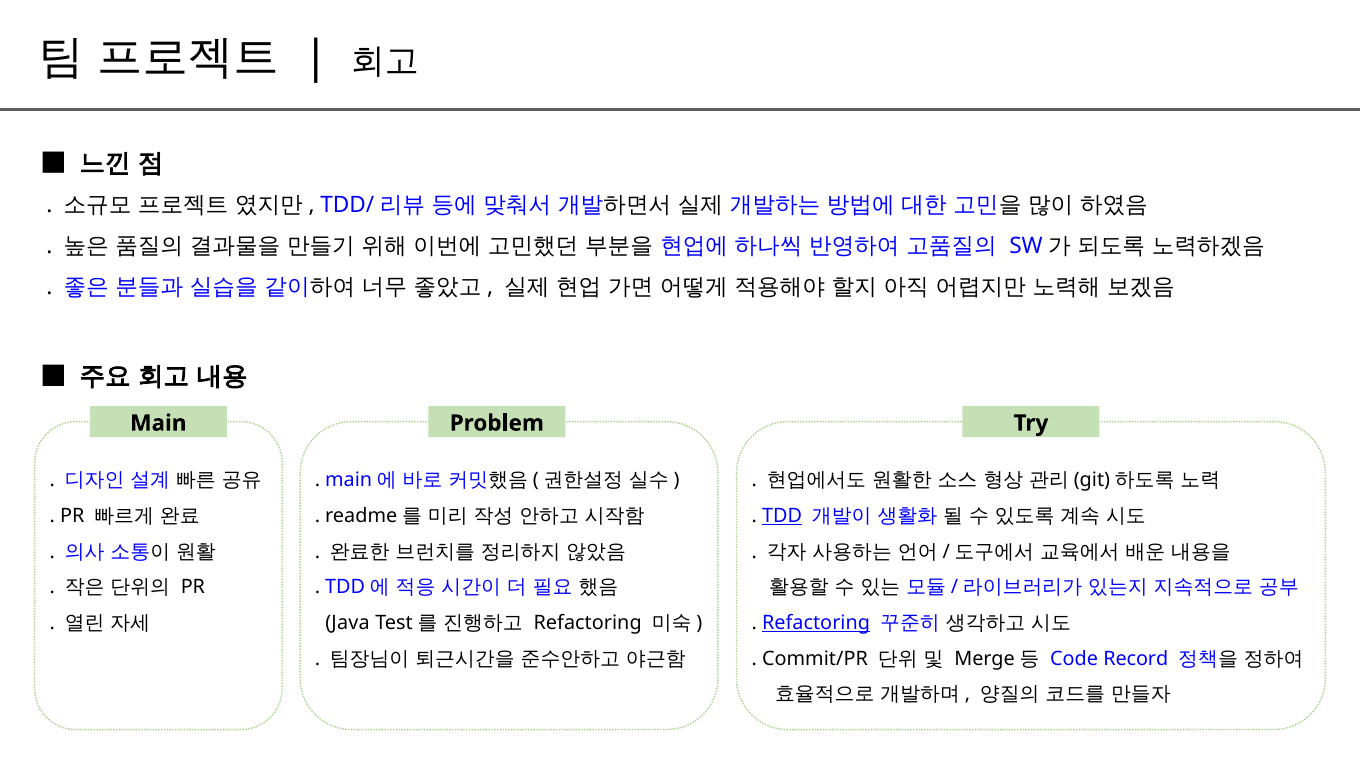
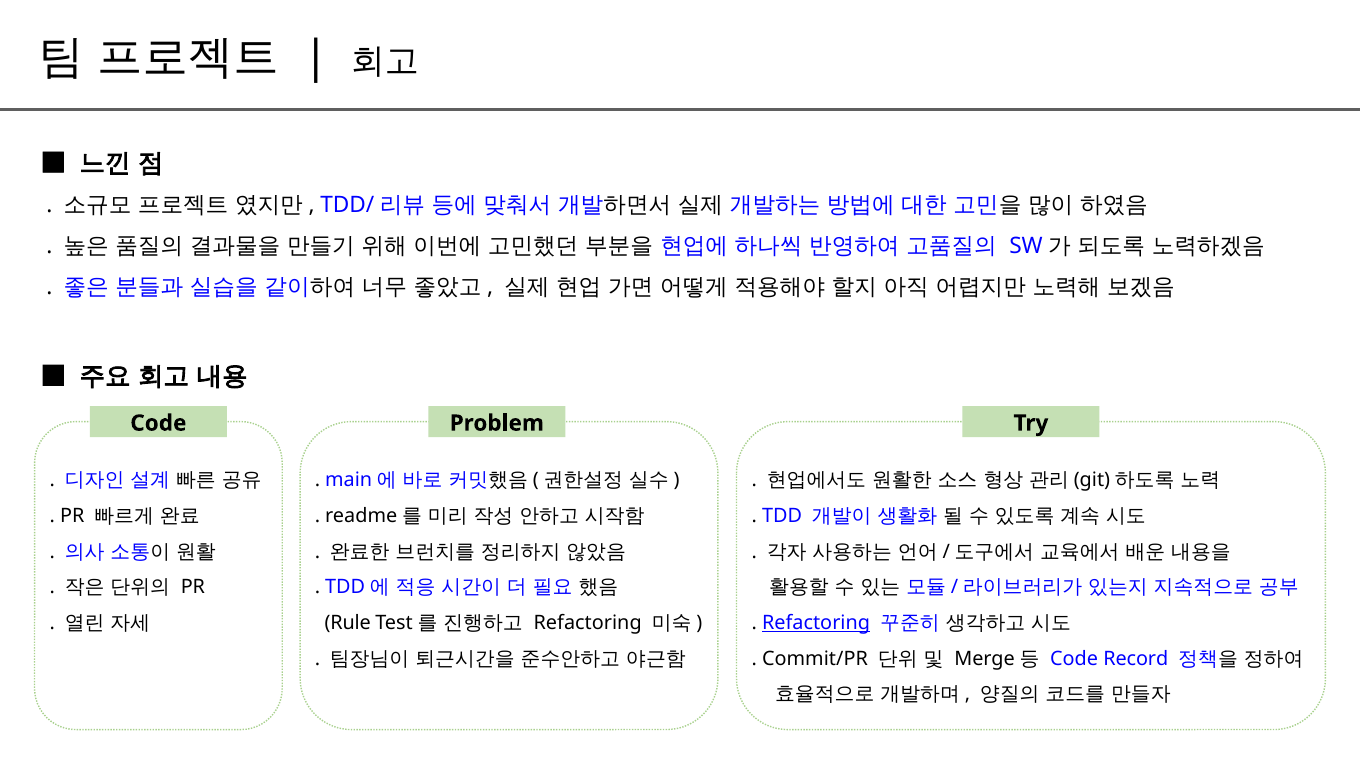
Main at (158, 423): Main -> Code
TDD underline: present -> none
Java: Java -> Rule
